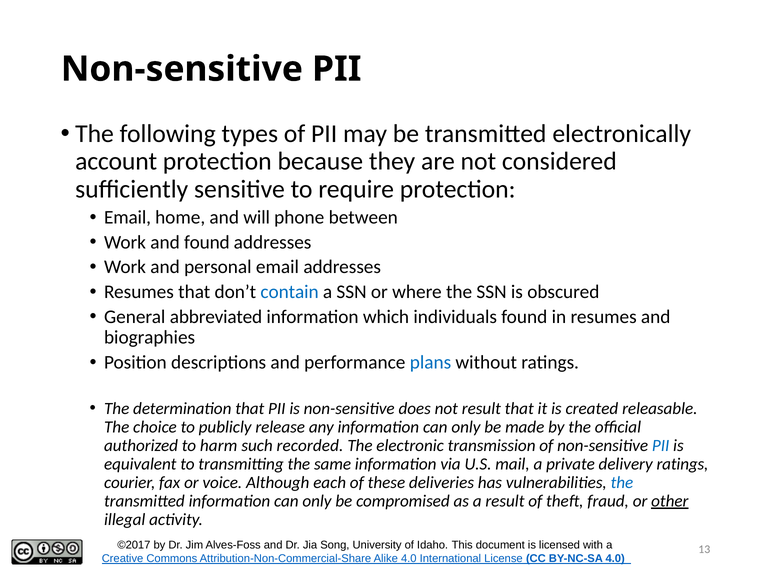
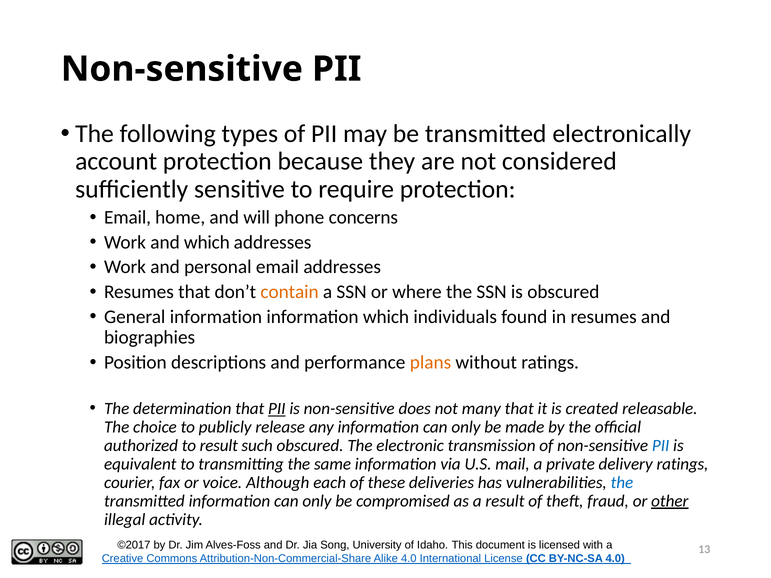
between: between -> concerns
and found: found -> which
contain colour: blue -> orange
General abbreviated: abbreviated -> information
plans colour: blue -> orange
PII at (277, 409) underline: none -> present
not result: result -> many
to harm: harm -> result
such recorded: recorded -> obscured
